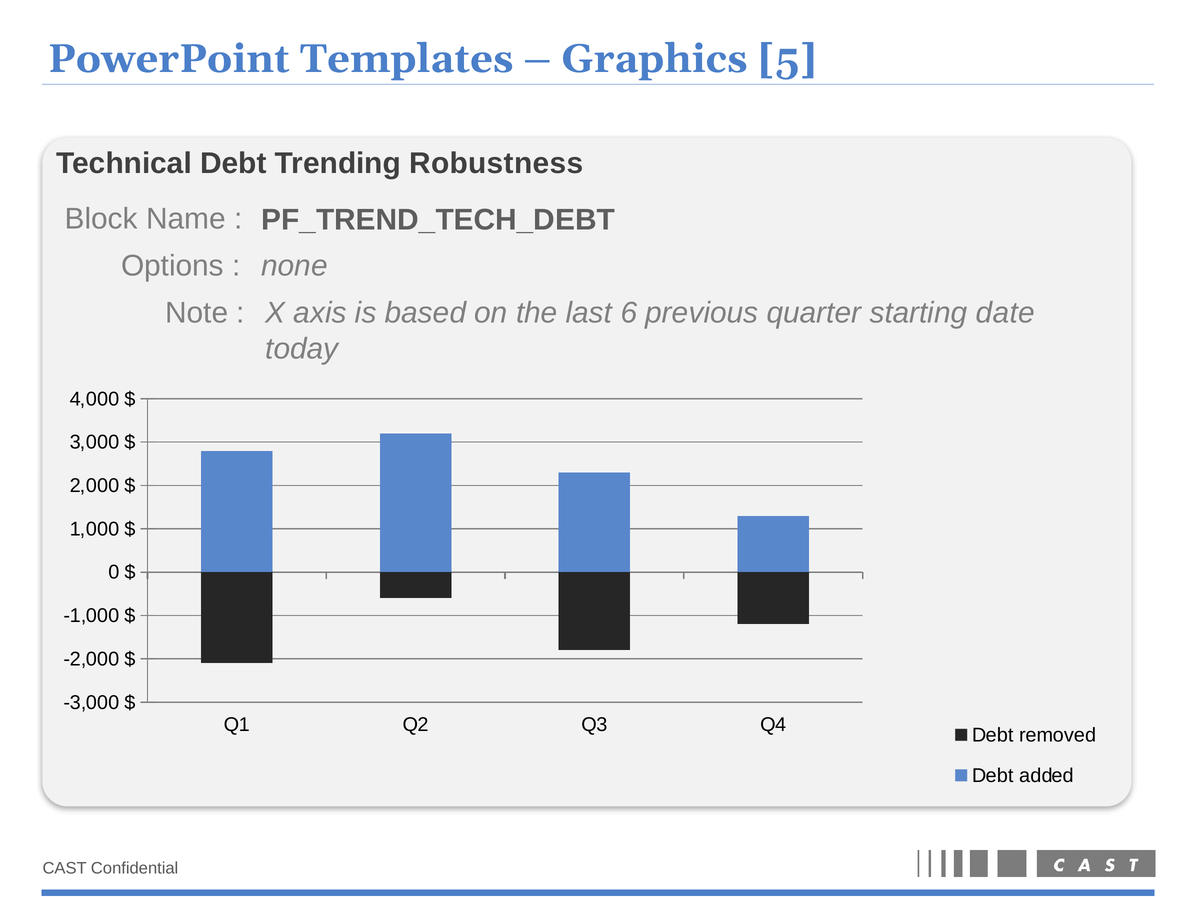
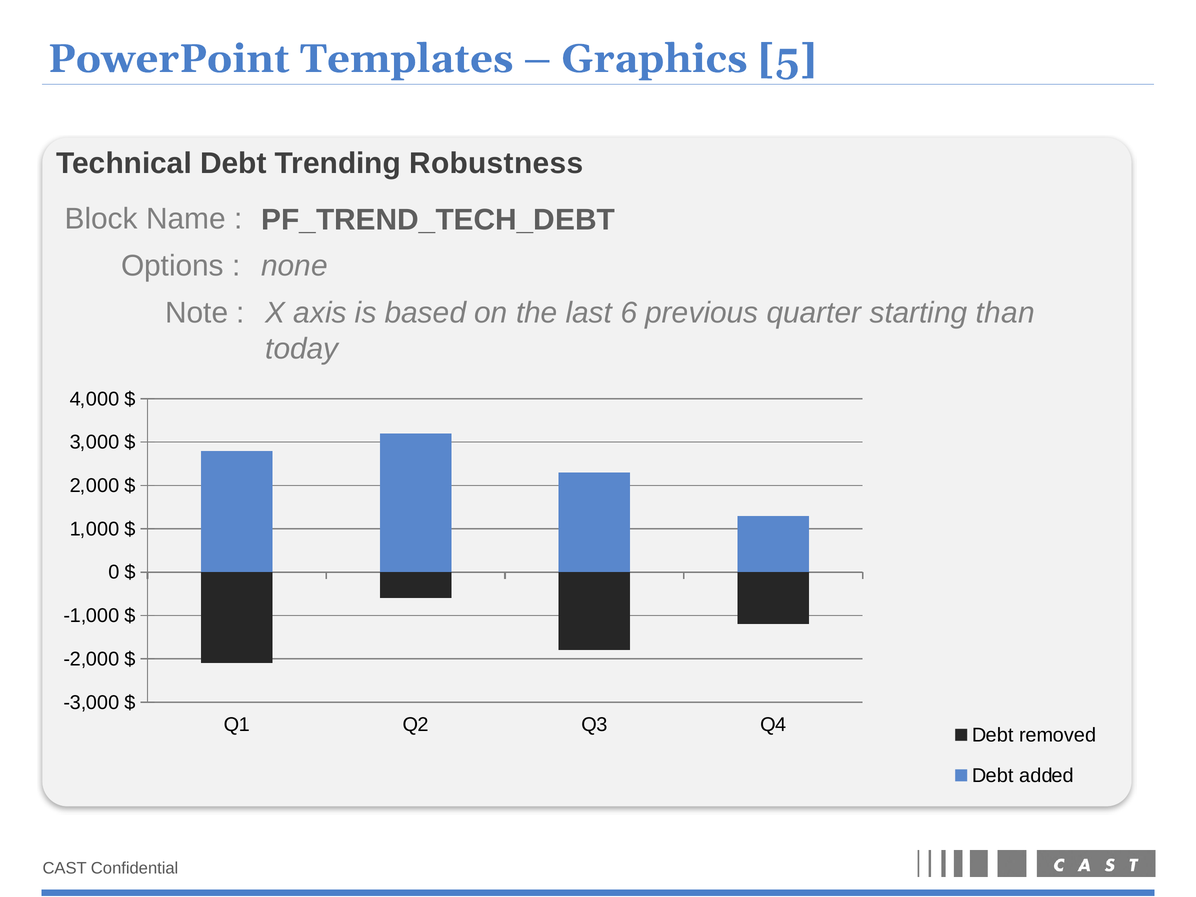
date: date -> than
